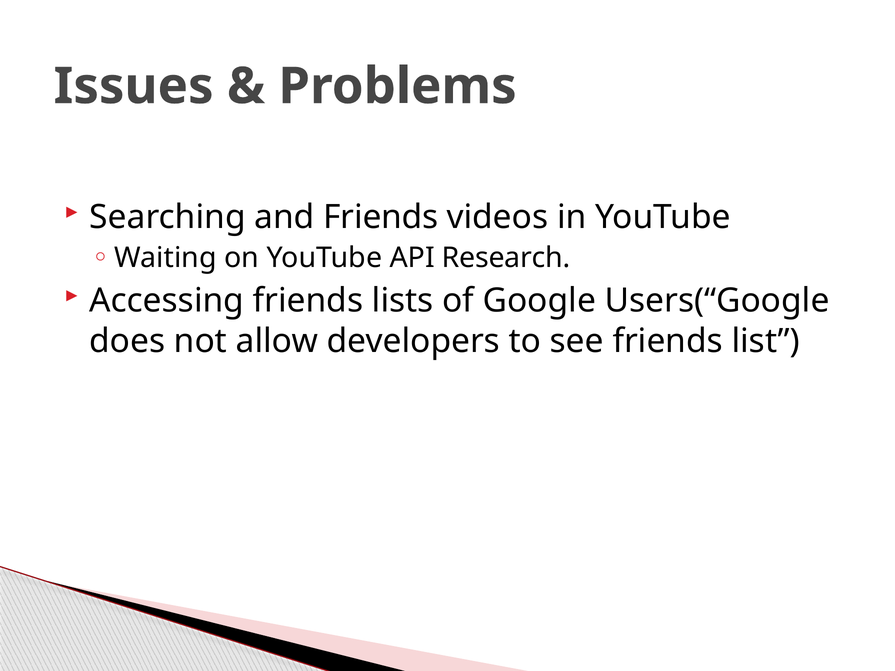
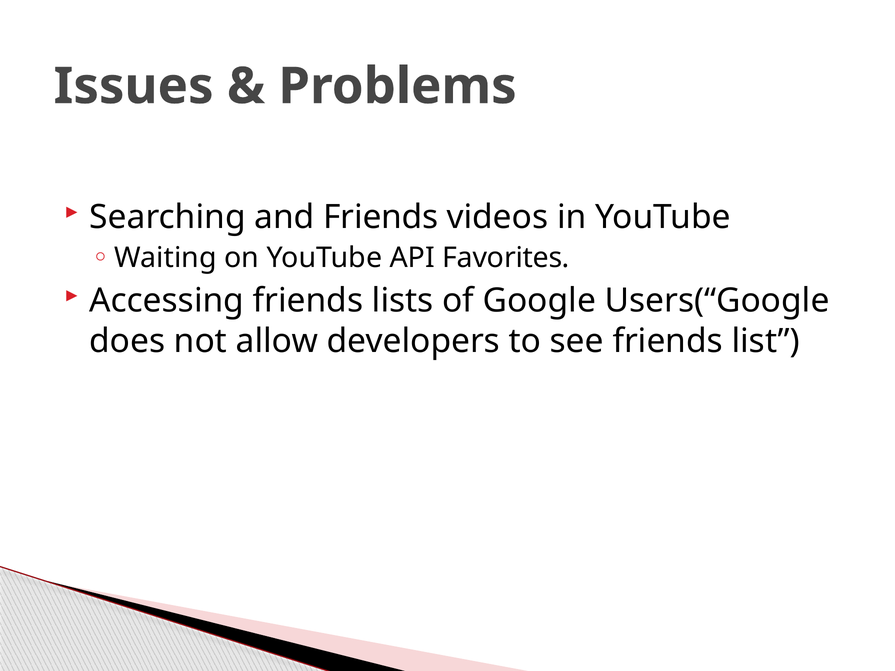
Research: Research -> Favorites
